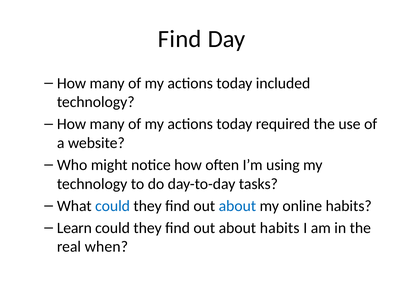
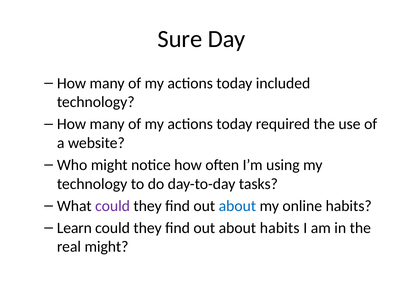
Find at (180, 39): Find -> Sure
could at (113, 205) colour: blue -> purple
real when: when -> might
